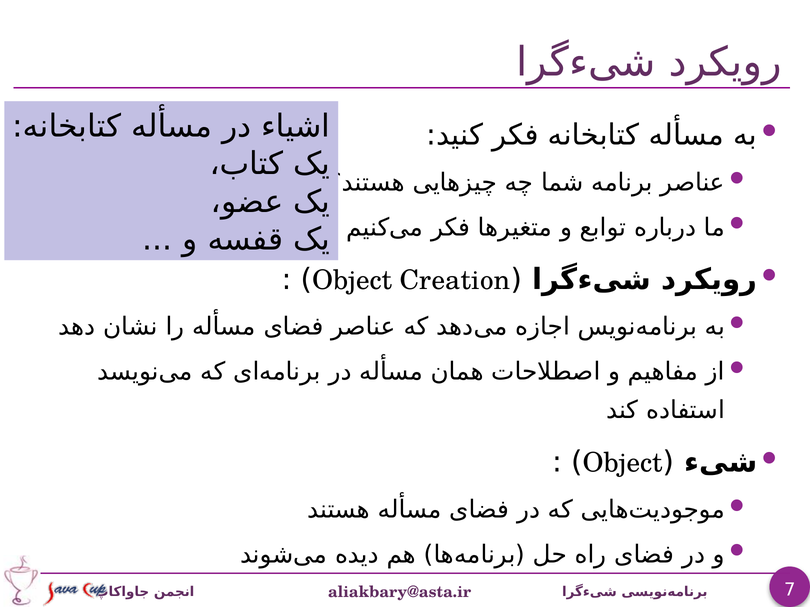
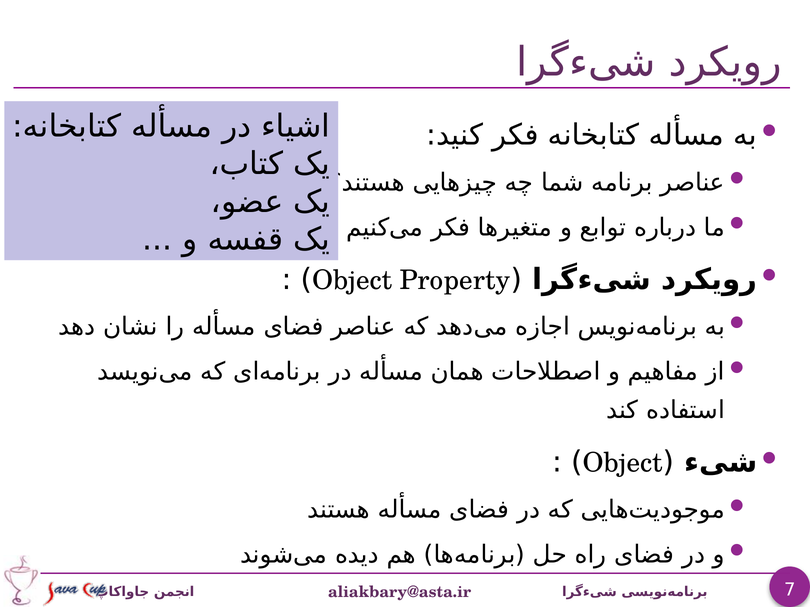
Creation: Creation -> Property
